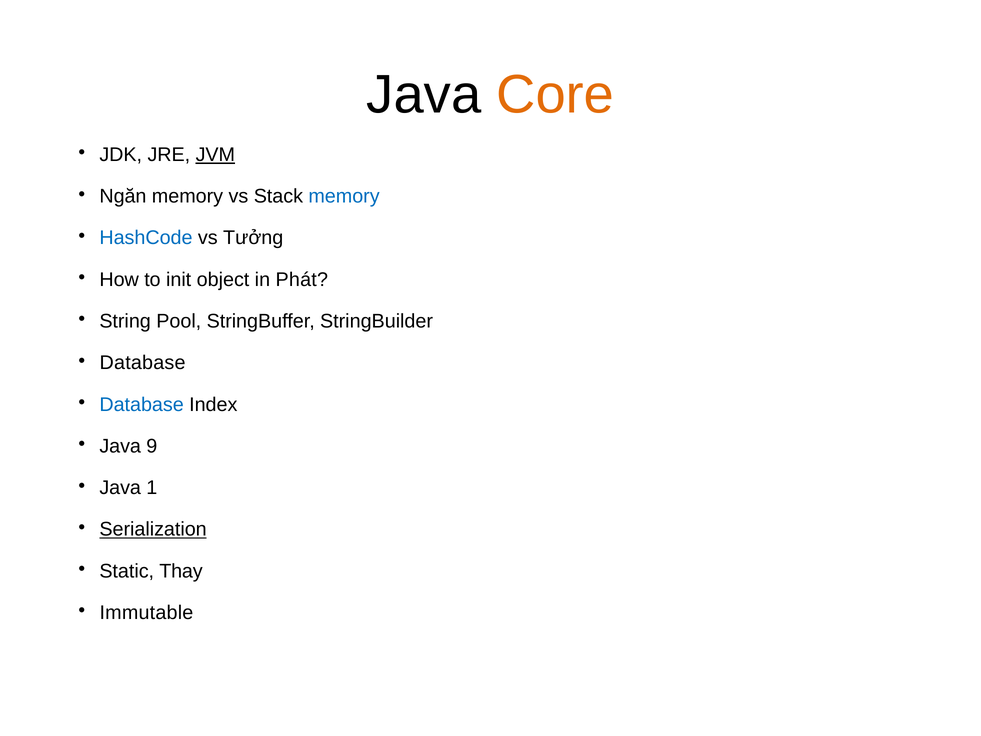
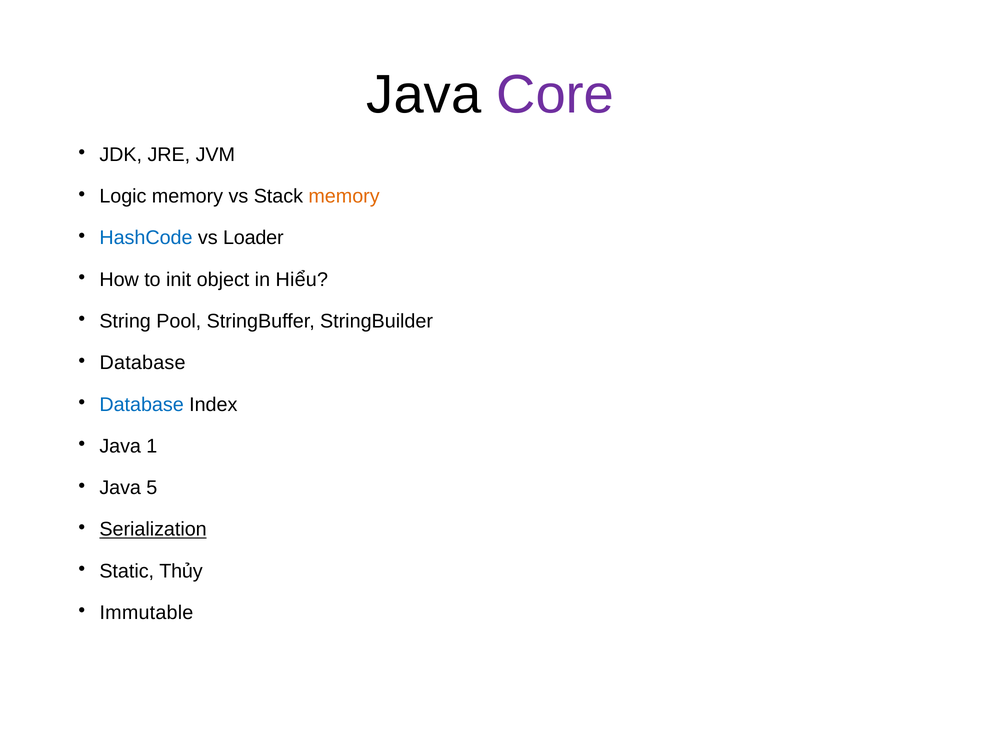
Core colour: orange -> purple
JVM underline: present -> none
Ngăn: Ngăn -> Logic
memory at (344, 196) colour: blue -> orange
Tưởng: Tưởng -> Loader
Phát: Phát -> Hiểu
9: 9 -> 1
1: 1 -> 5
Thay: Thay -> Thủy
